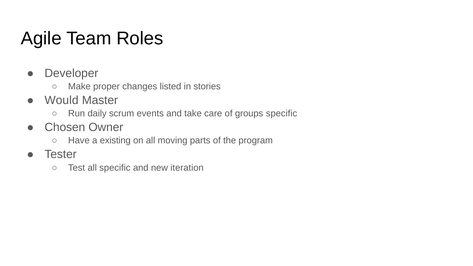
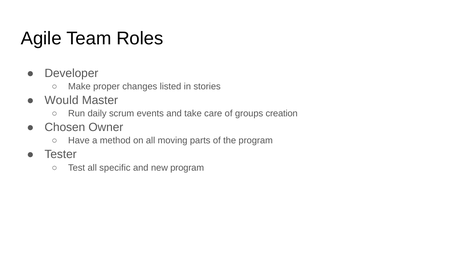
groups specific: specific -> creation
existing: existing -> method
new iteration: iteration -> program
